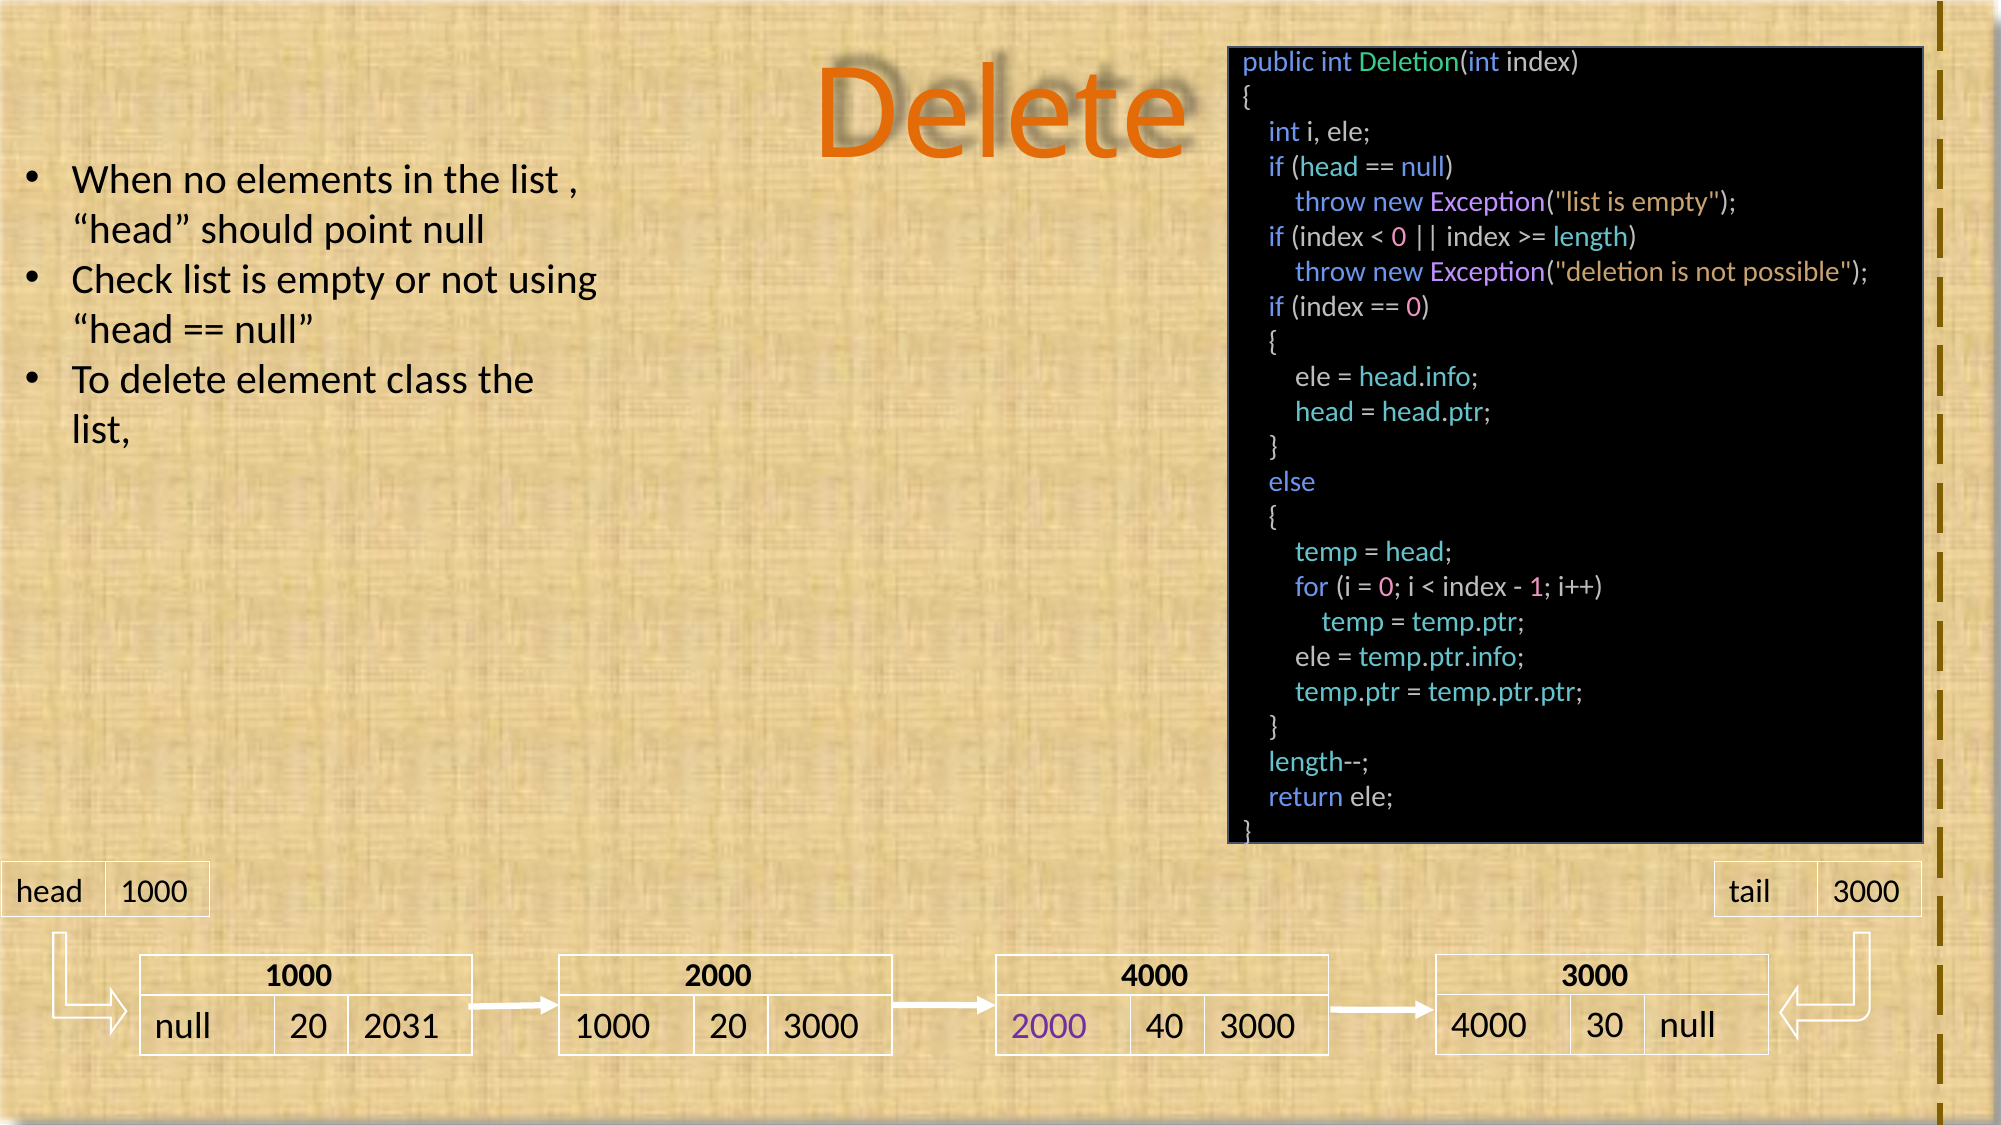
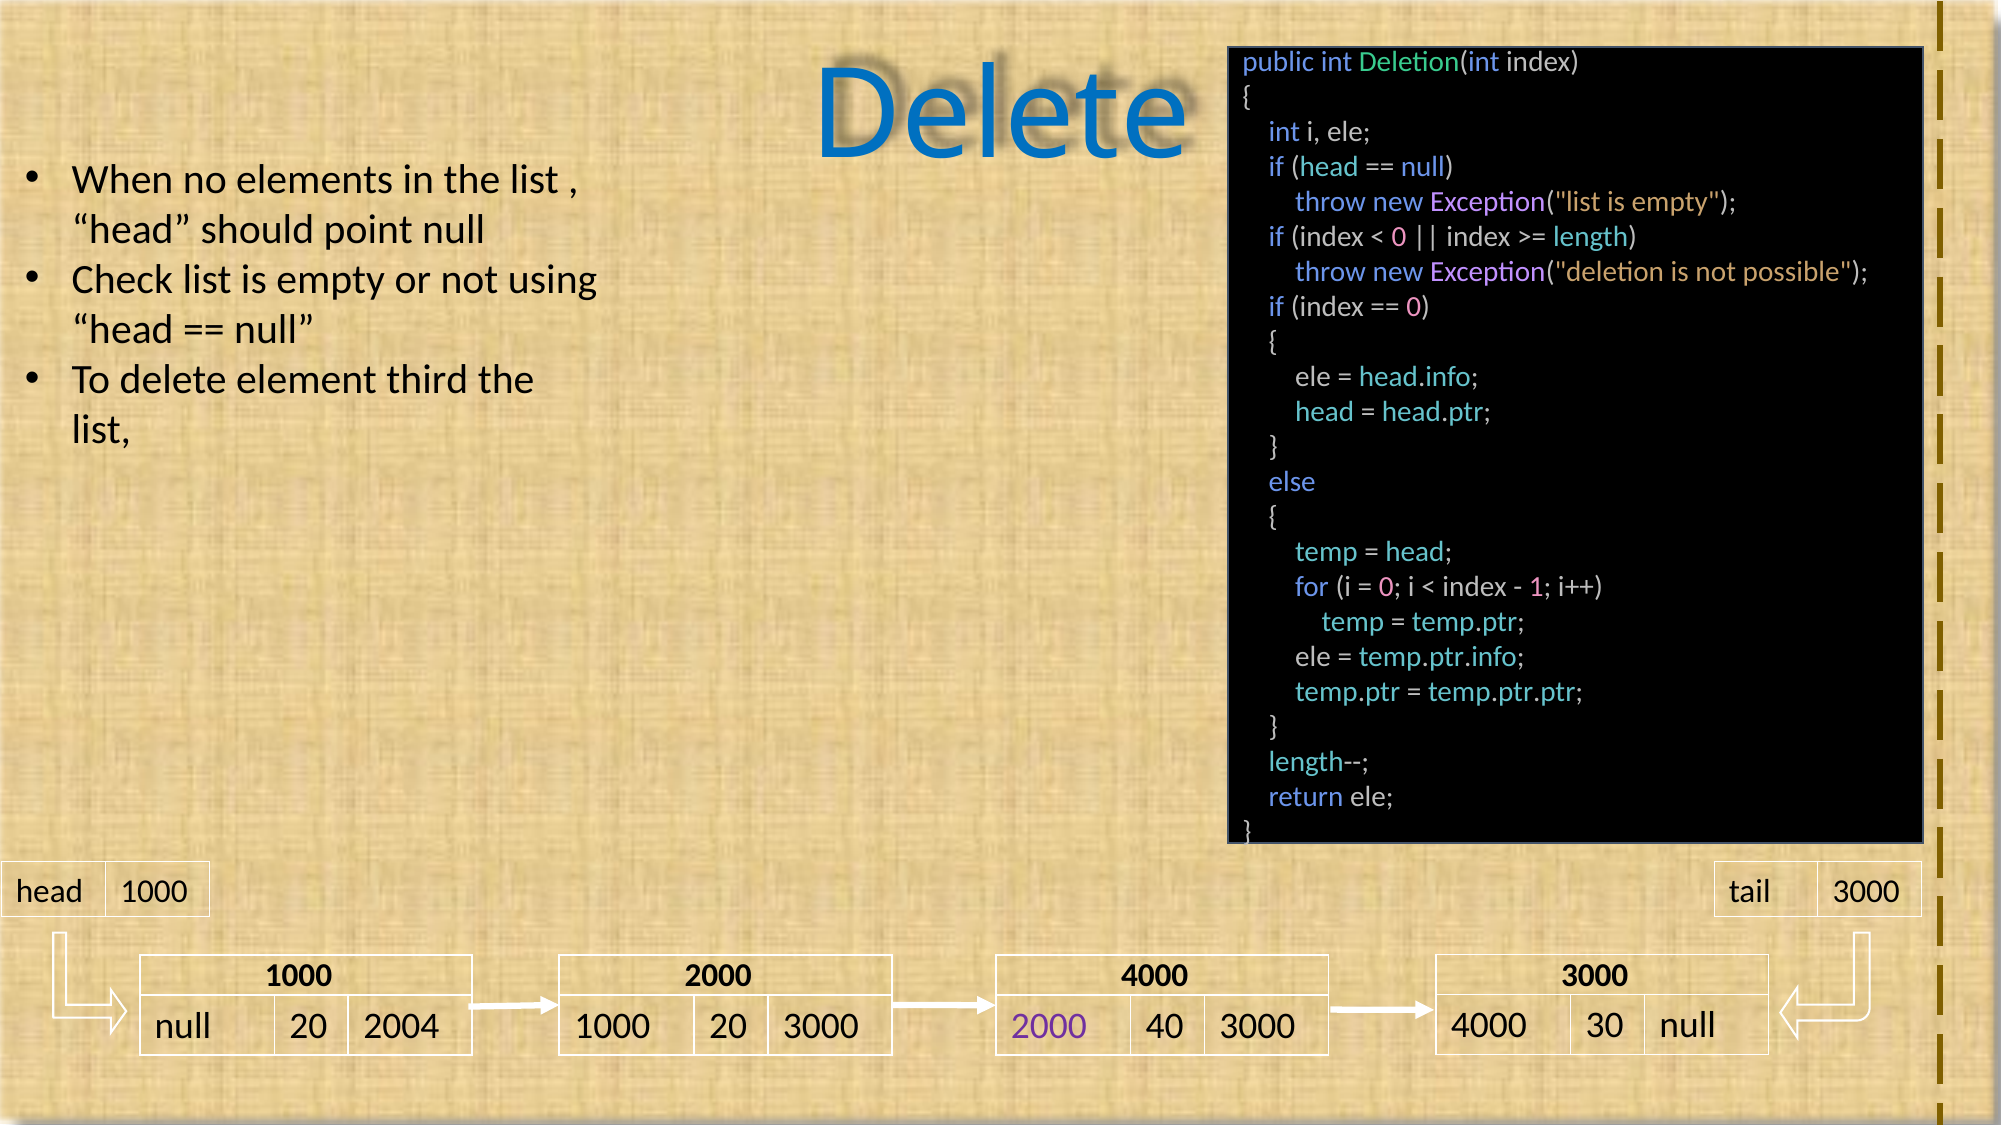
Delete at (1001, 116) colour: orange -> blue
class: class -> third
2031: 2031 -> 2004
